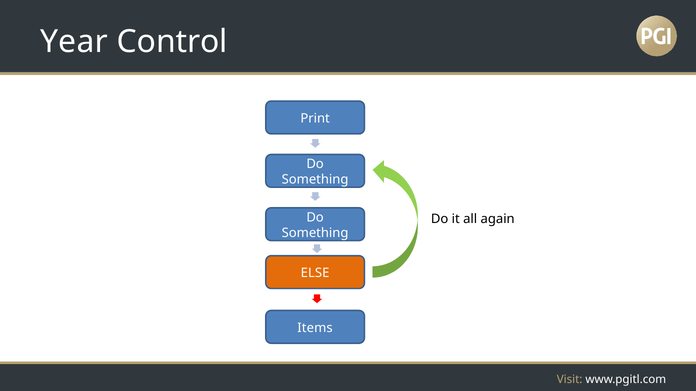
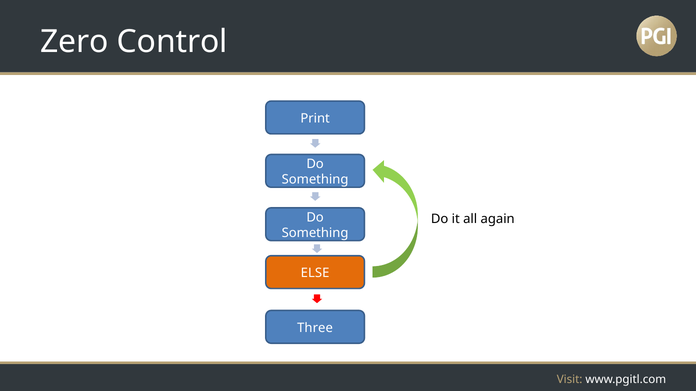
Year: Year -> Zero
Items: Items -> Three
